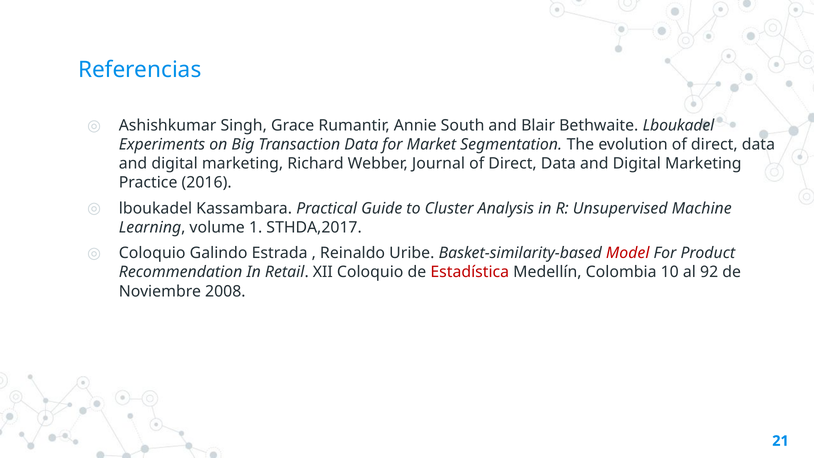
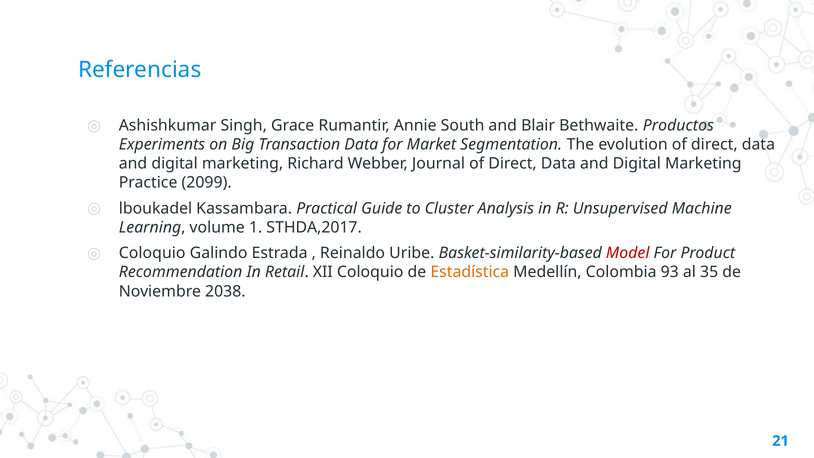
Bethwaite Lboukadel: Lboukadel -> Productos
2016: 2016 -> 2099
Estadística colour: red -> orange
10: 10 -> 93
92: 92 -> 35
2008: 2008 -> 2038
